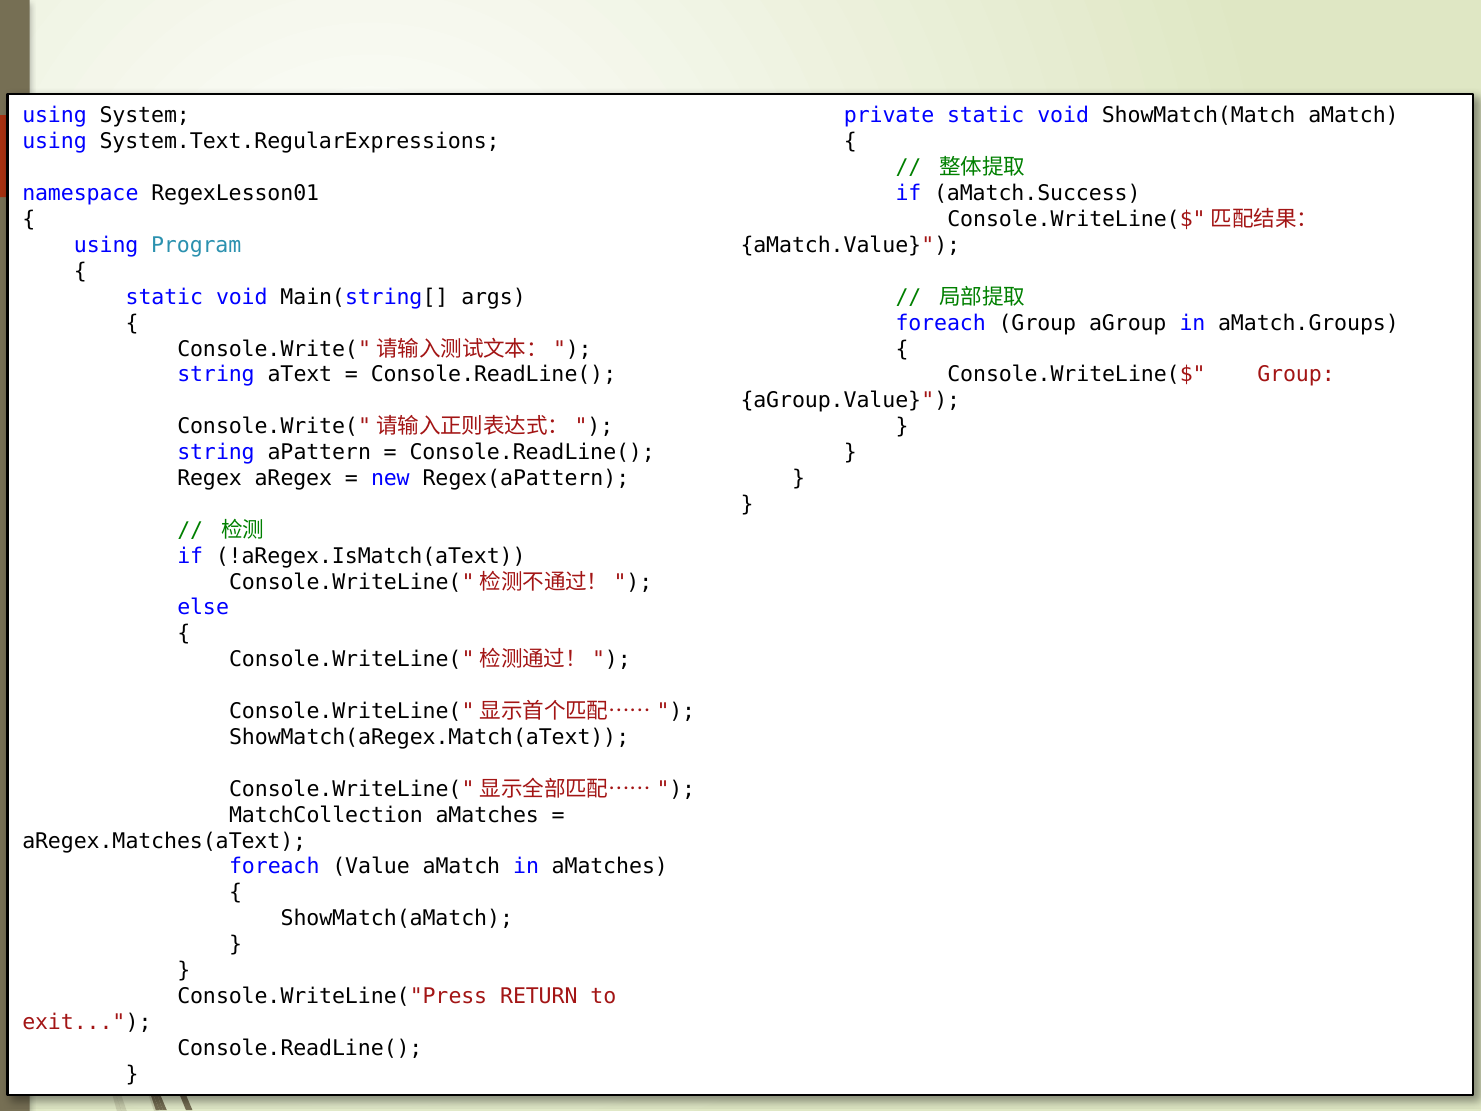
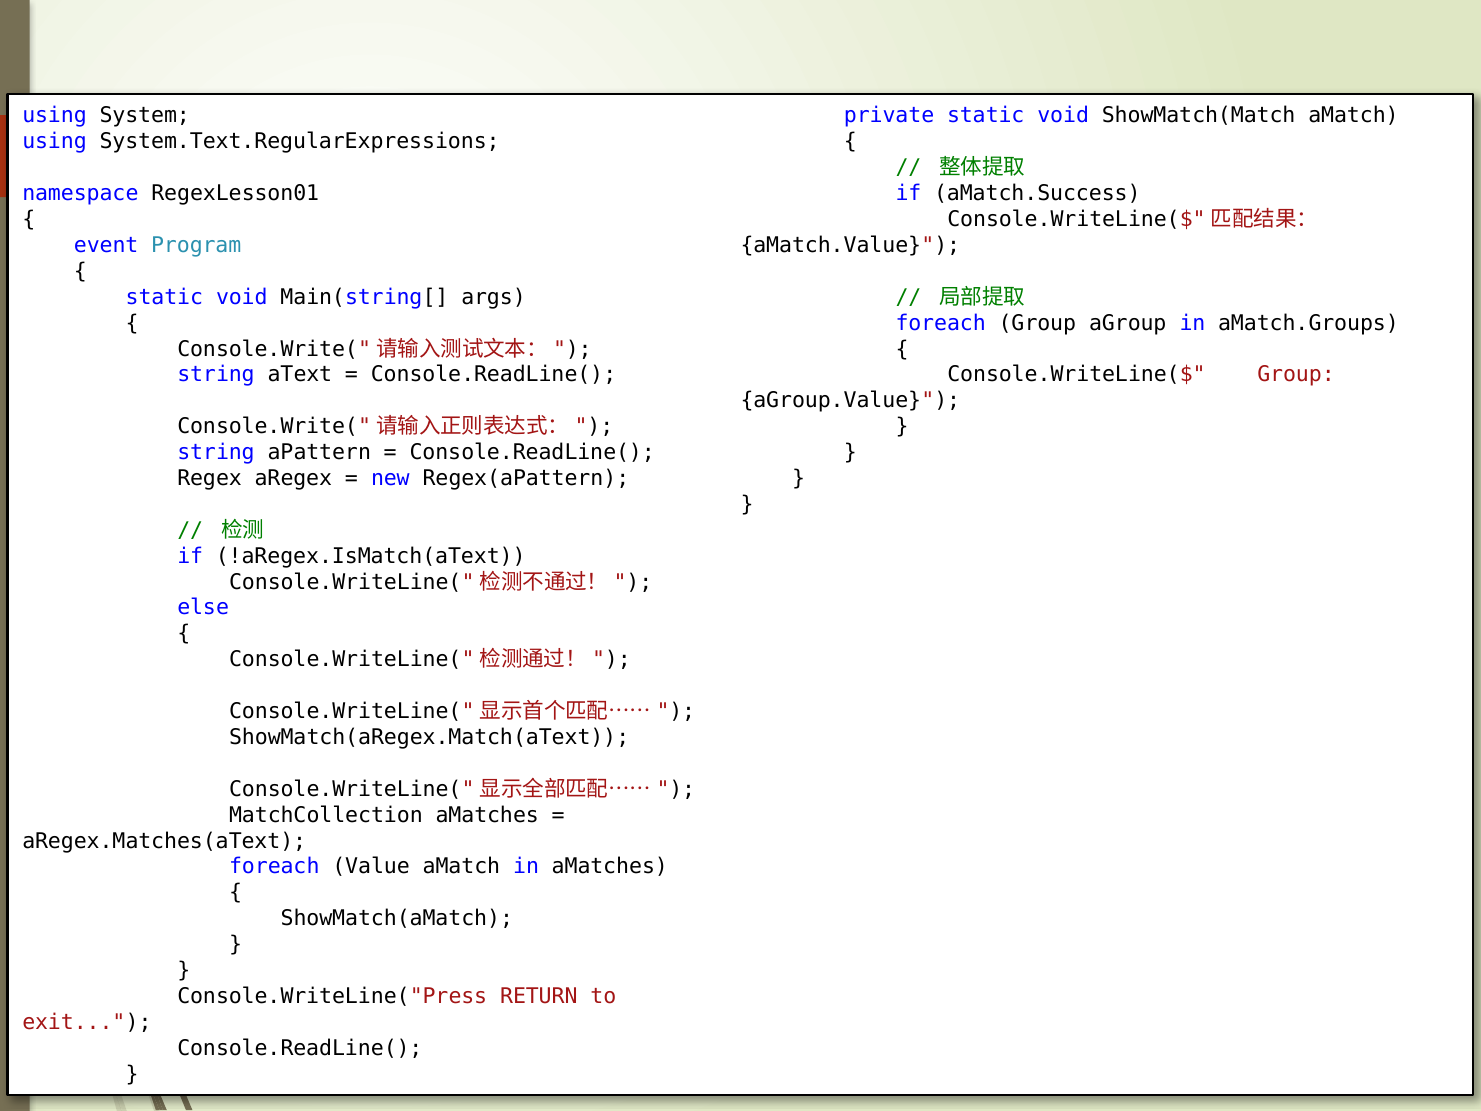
using at (106, 245): using -> event
